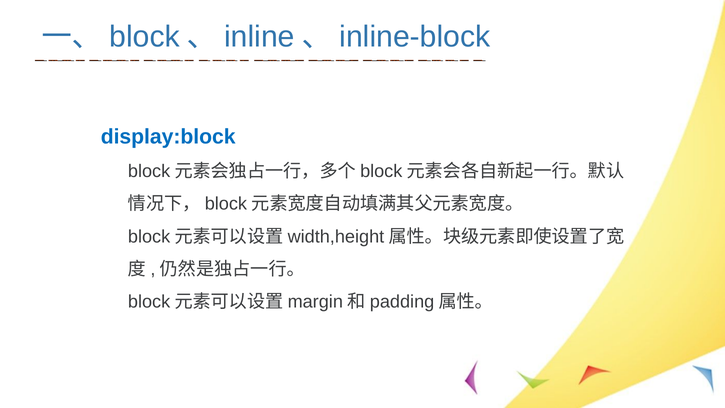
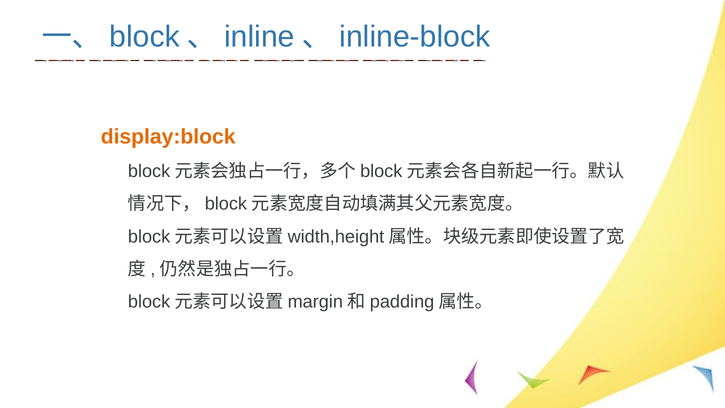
display:block colour: blue -> orange
